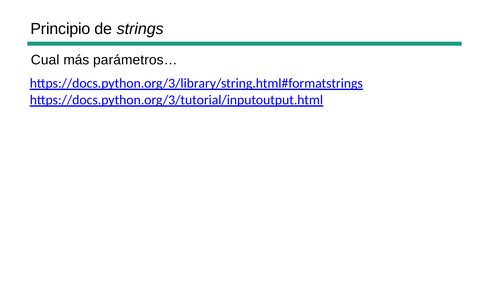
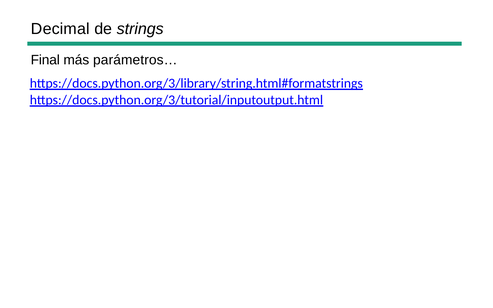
Principio: Principio -> Decimal
Cual: Cual -> Final
